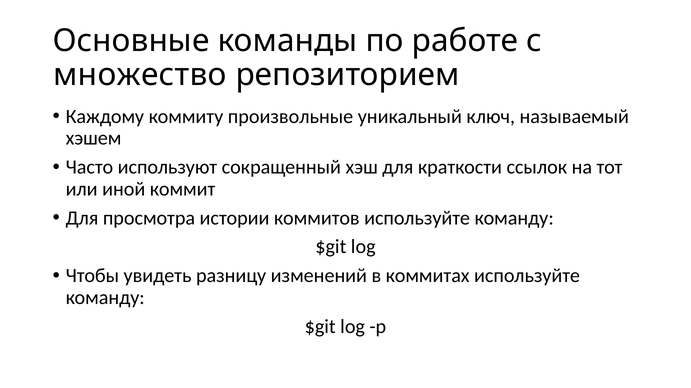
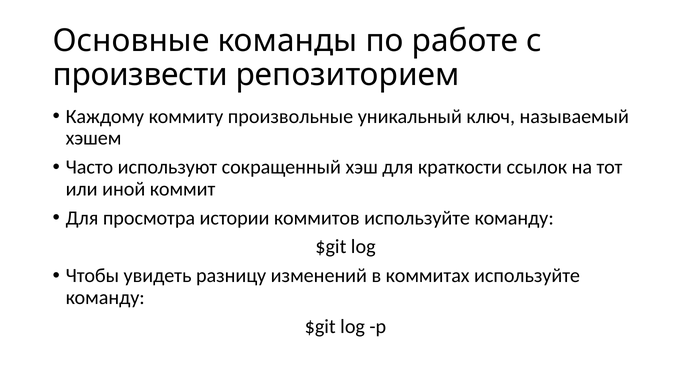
множество: множество -> произвести
